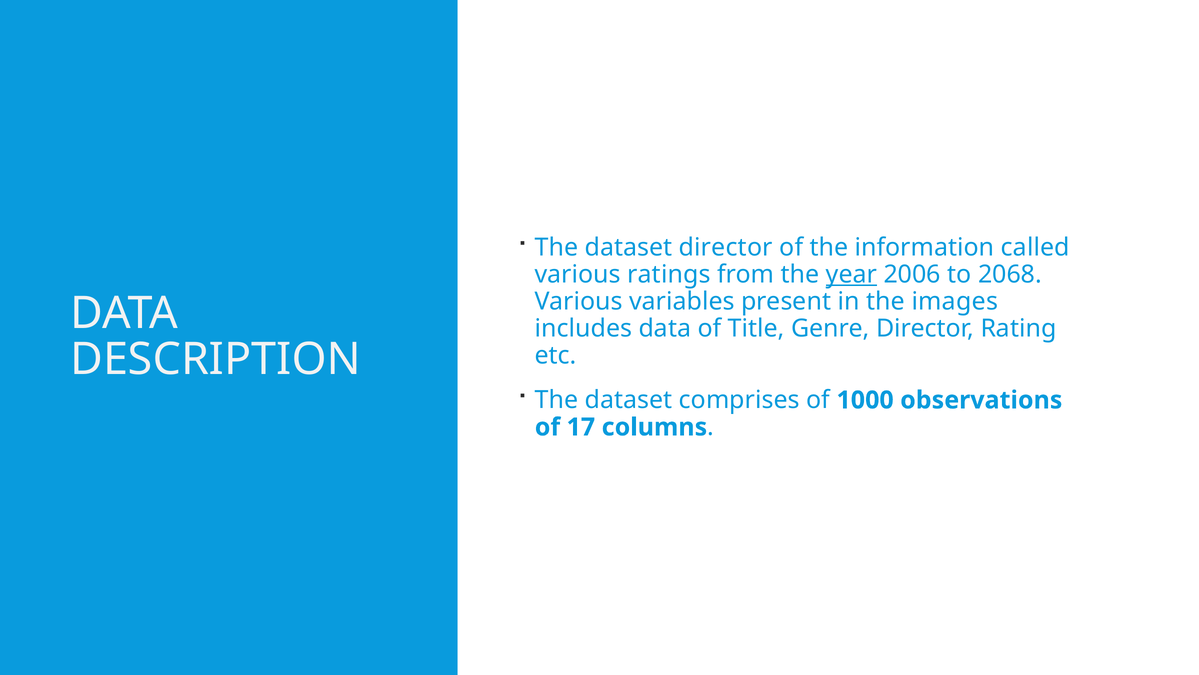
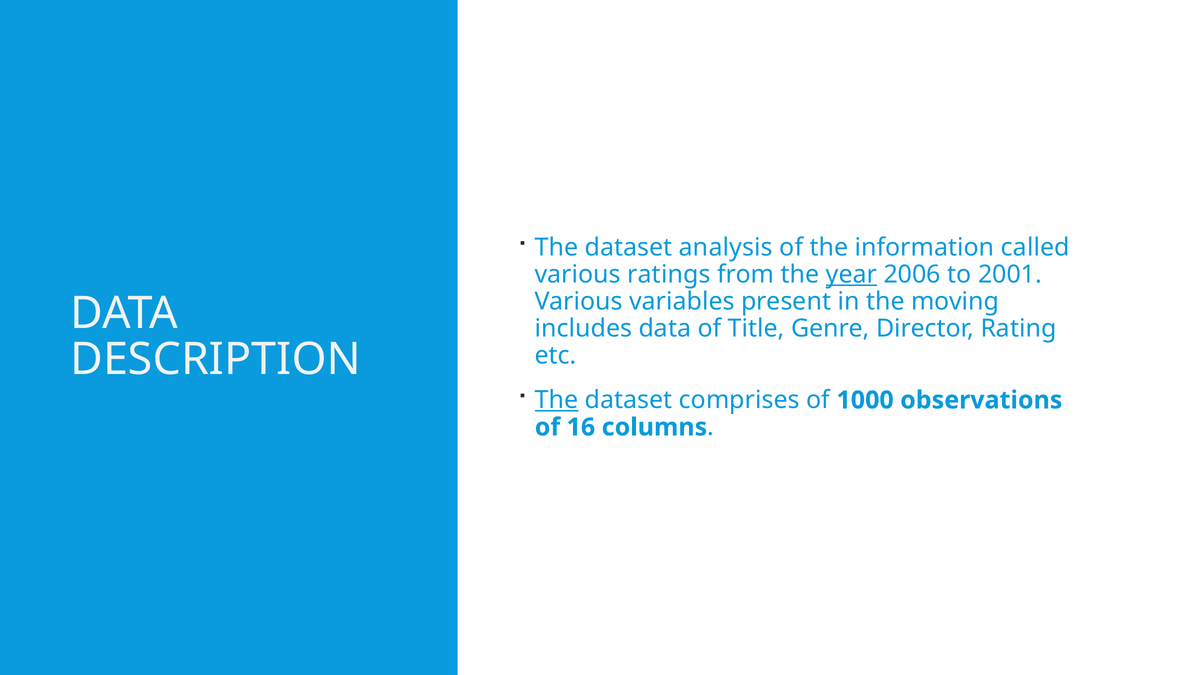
dataset director: director -> analysis
2068: 2068 -> 2001
images: images -> moving
The at (557, 400) underline: none -> present
17: 17 -> 16
